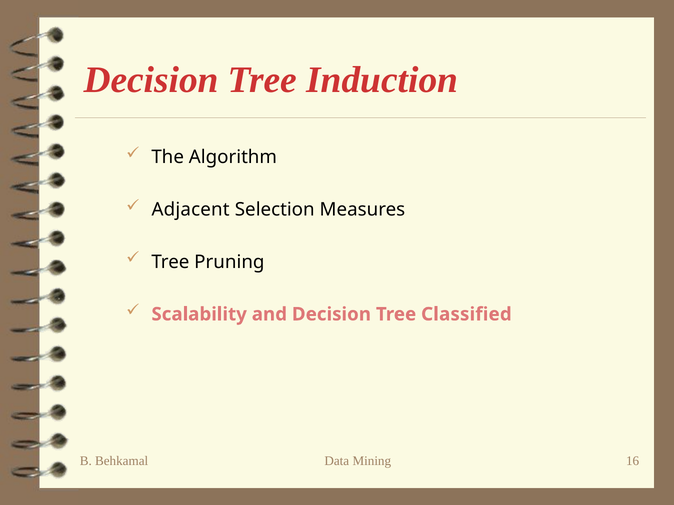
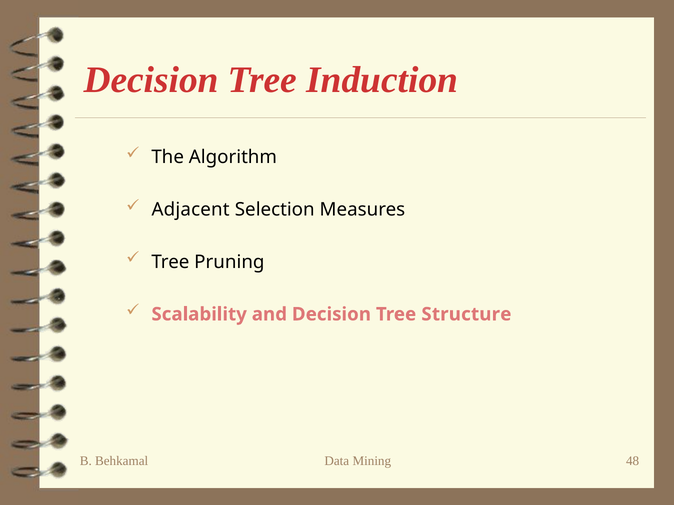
Classified: Classified -> Structure
16: 16 -> 48
